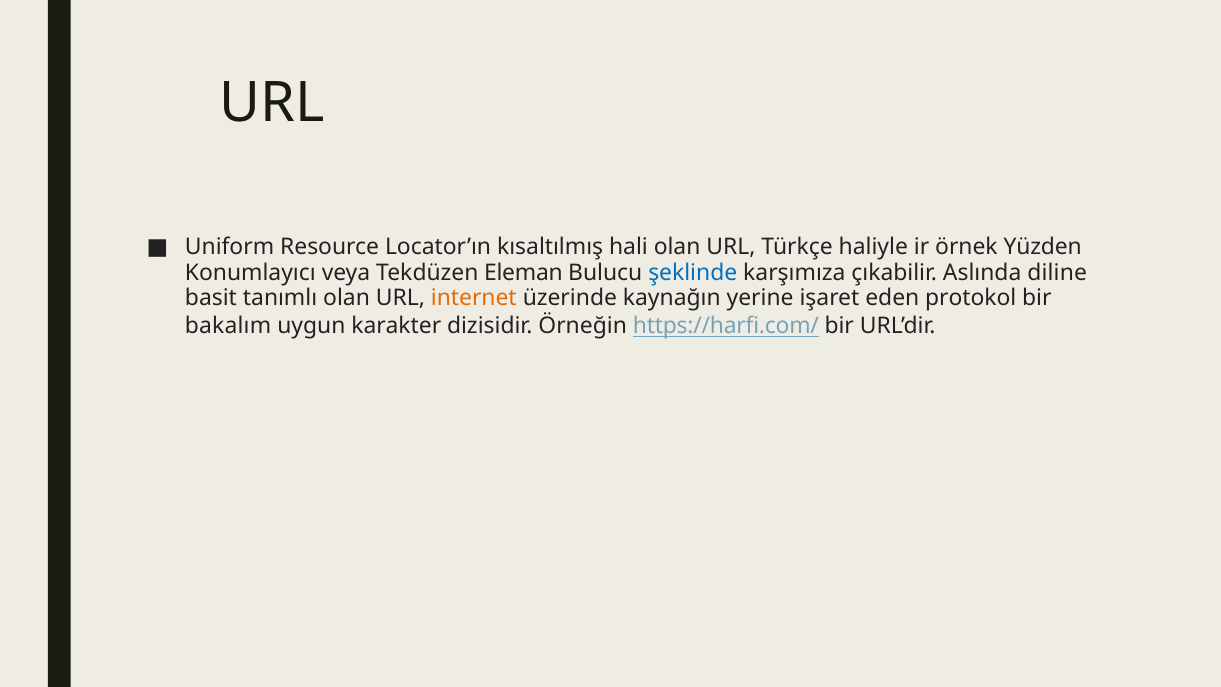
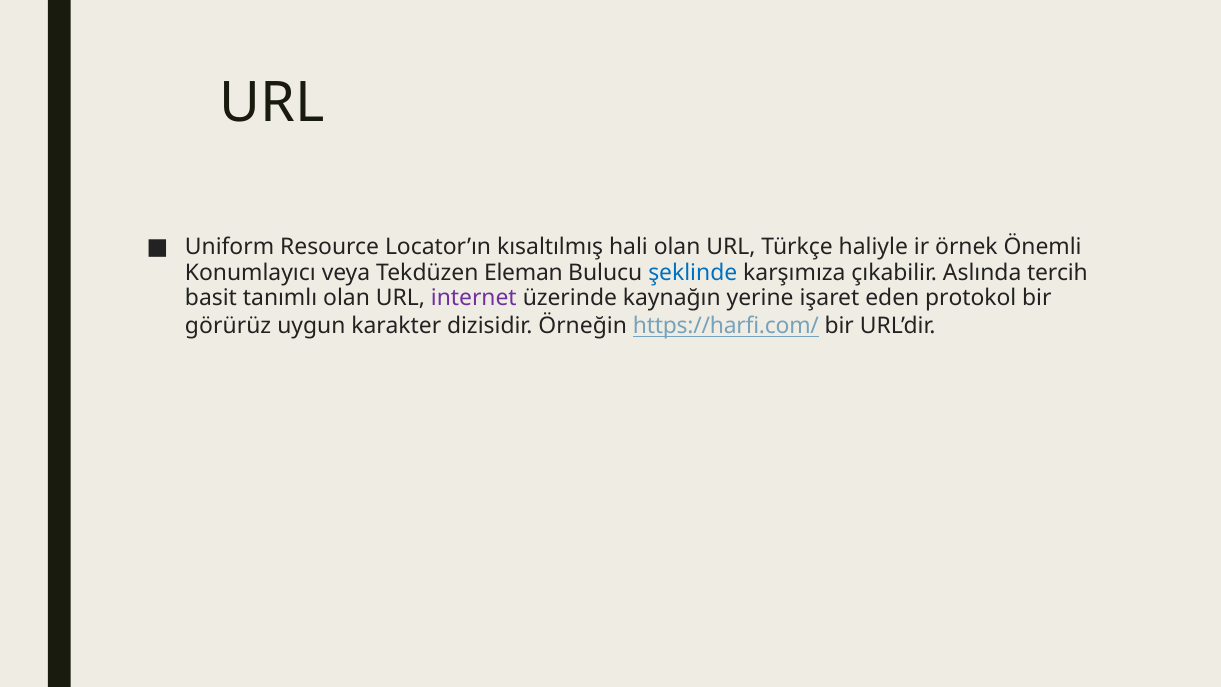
Yüzden: Yüzden -> Önemli
diline: diline -> tercih
internet colour: orange -> purple
bakalım: bakalım -> görürüz
